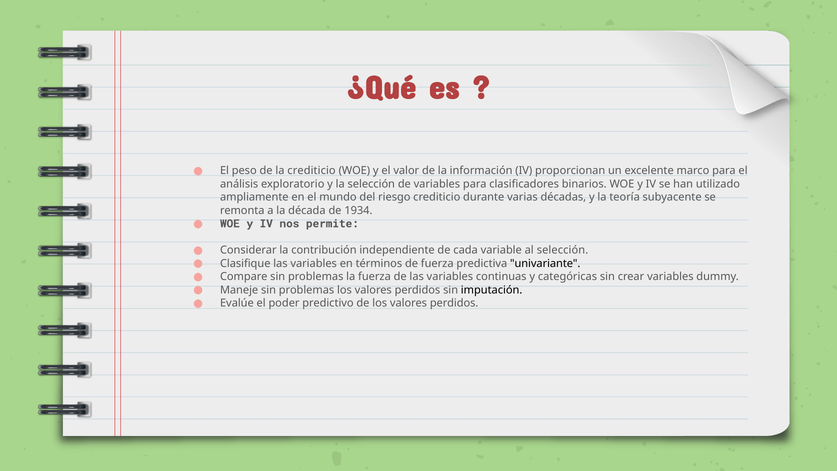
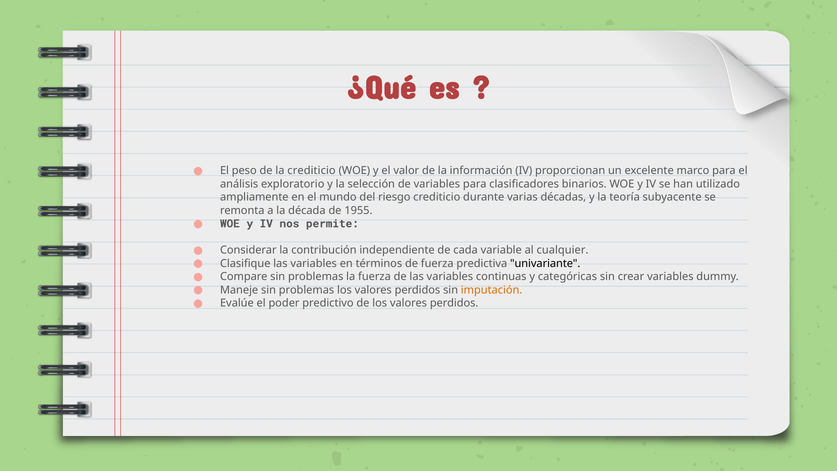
1934: 1934 -> 1955
al selección: selección -> cualquier
imputación colour: black -> orange
